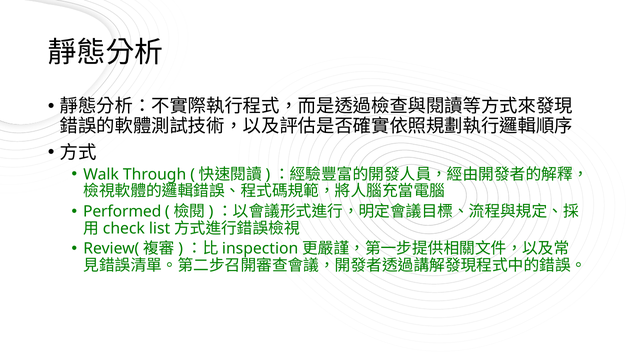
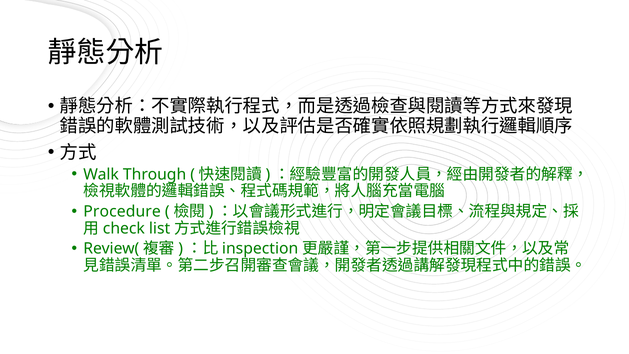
Performed: Performed -> Procedure
